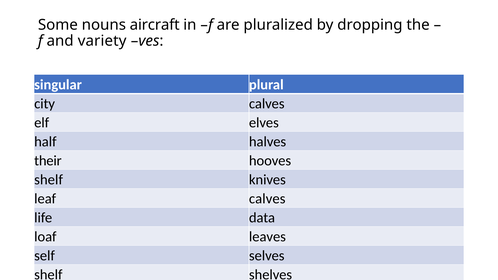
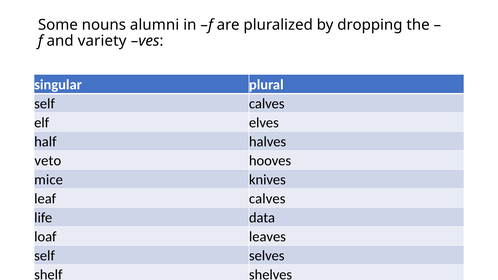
aircraft: aircraft -> alumni
city at (45, 104): city -> self
their: their -> veto
shelf at (49, 180): shelf -> mice
